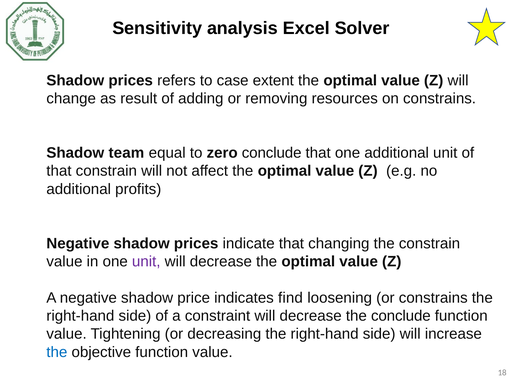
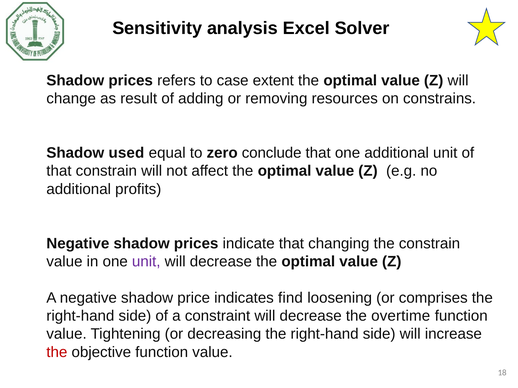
team: team -> used
or constrains: constrains -> comprises
the conclude: conclude -> overtime
the at (57, 353) colour: blue -> red
